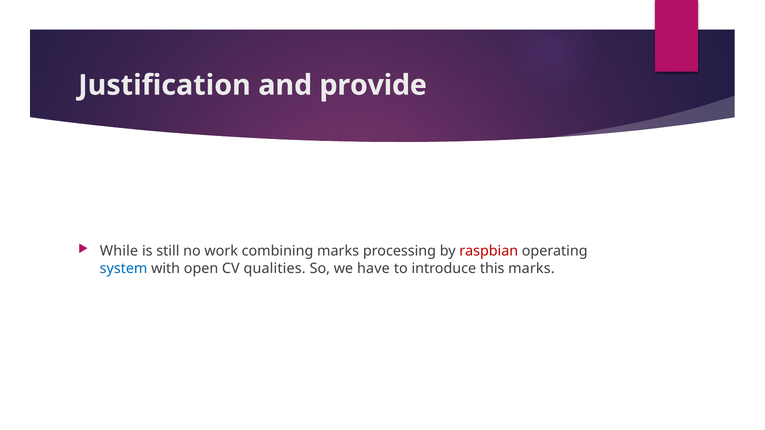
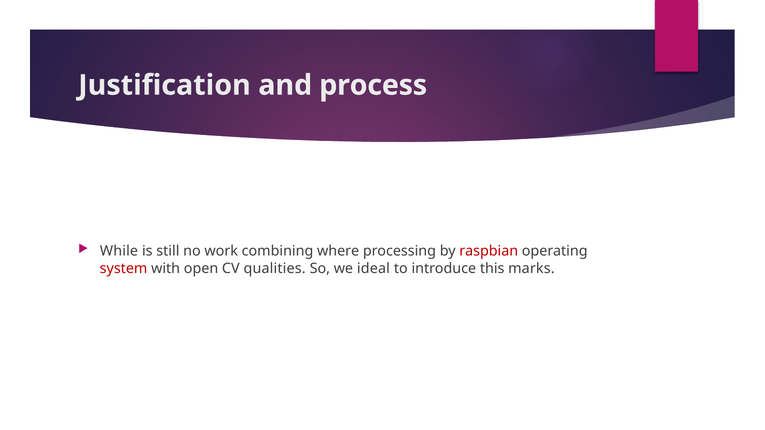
provide: provide -> process
combining marks: marks -> where
system colour: blue -> red
have: have -> ideal
